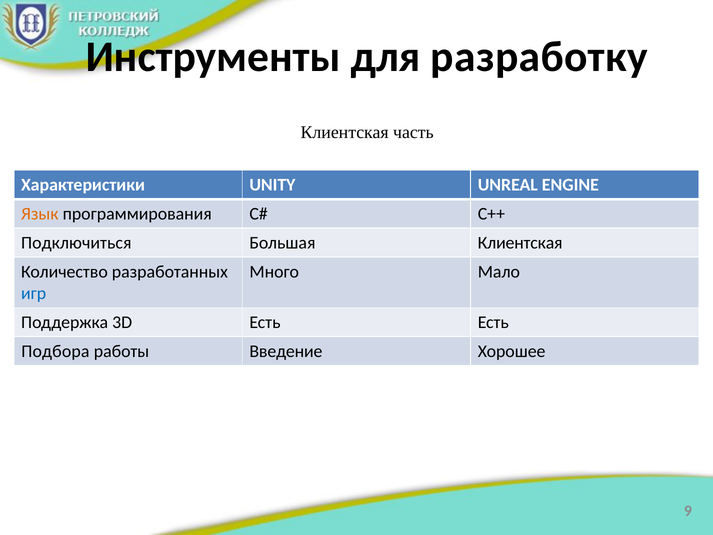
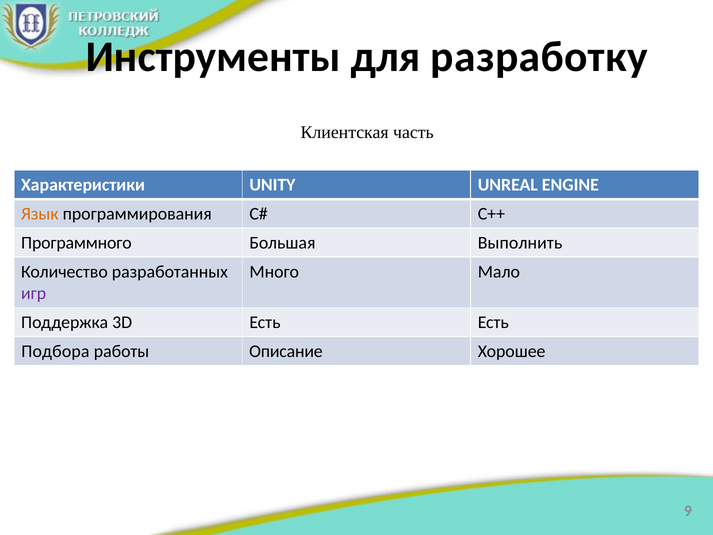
Подключиться: Подключиться -> Программного
Большая Клиентская: Клиентская -> Выполнить
игр colour: blue -> purple
Введение: Введение -> Описание
